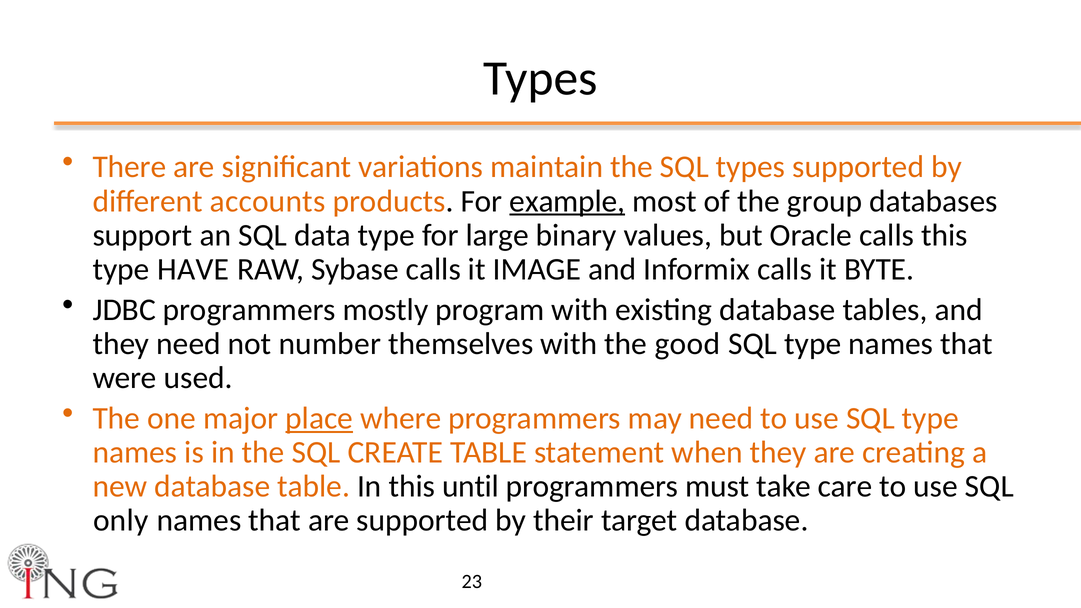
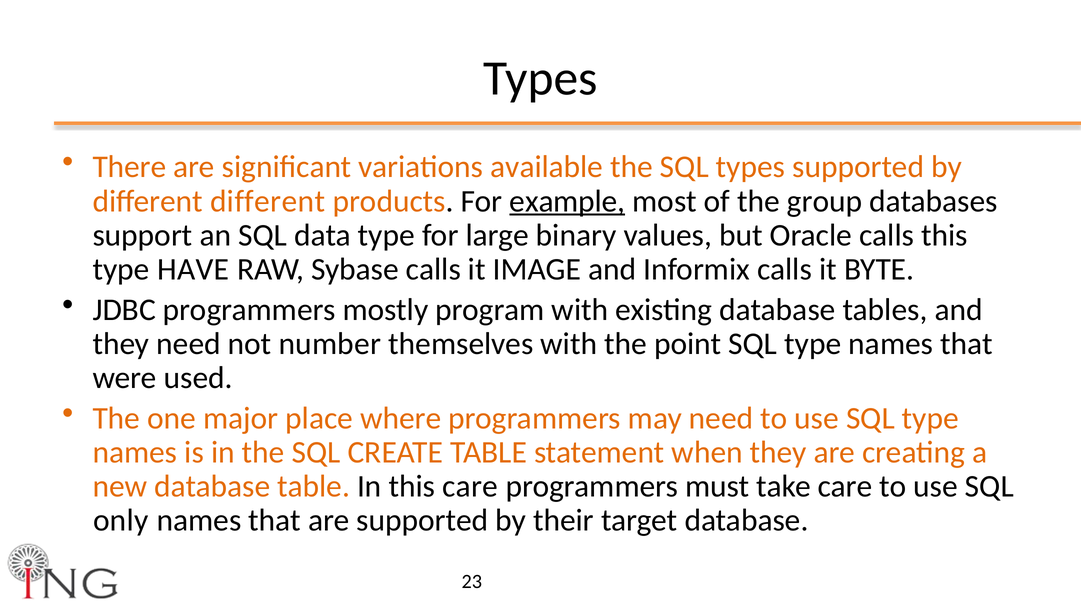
maintain: maintain -> available
different accounts: accounts -> different
good: good -> point
place underline: present -> none
this until: until -> care
